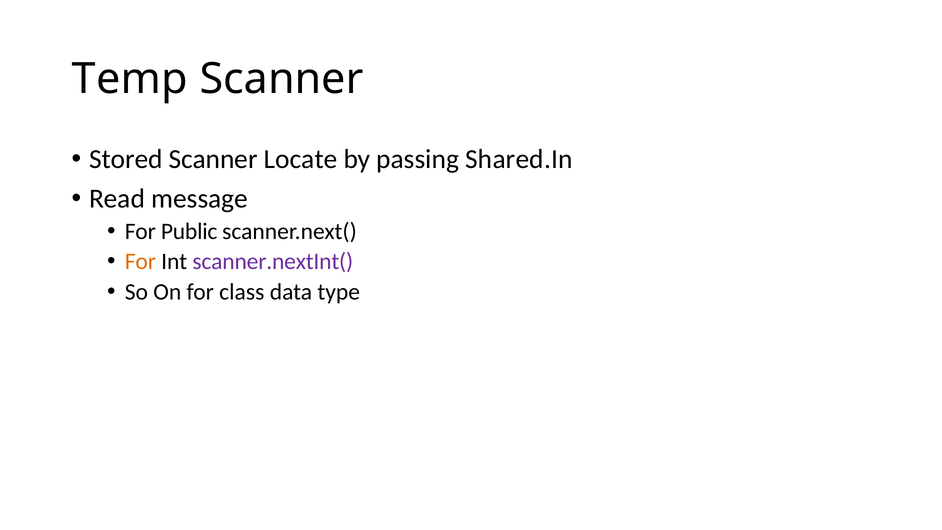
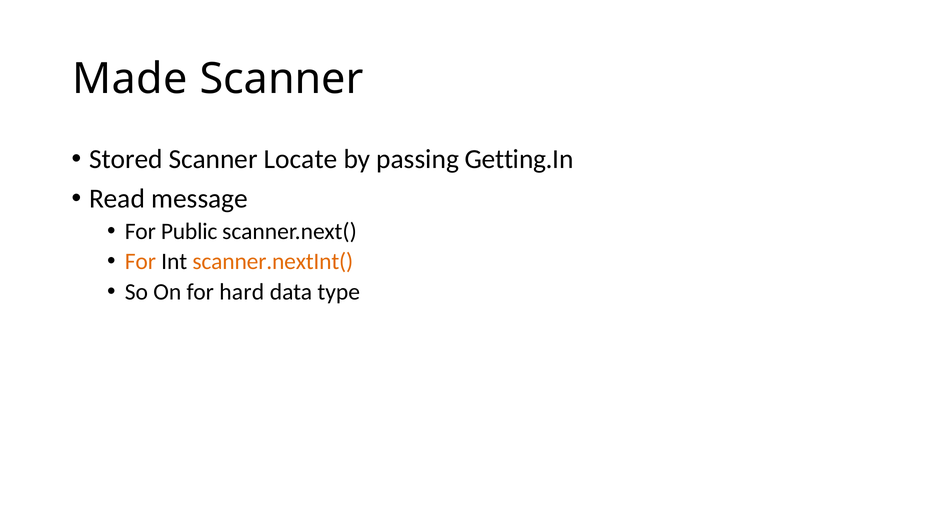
Temp: Temp -> Made
Shared.In: Shared.In -> Getting.In
scanner.nextInt( colour: purple -> orange
class: class -> hard
